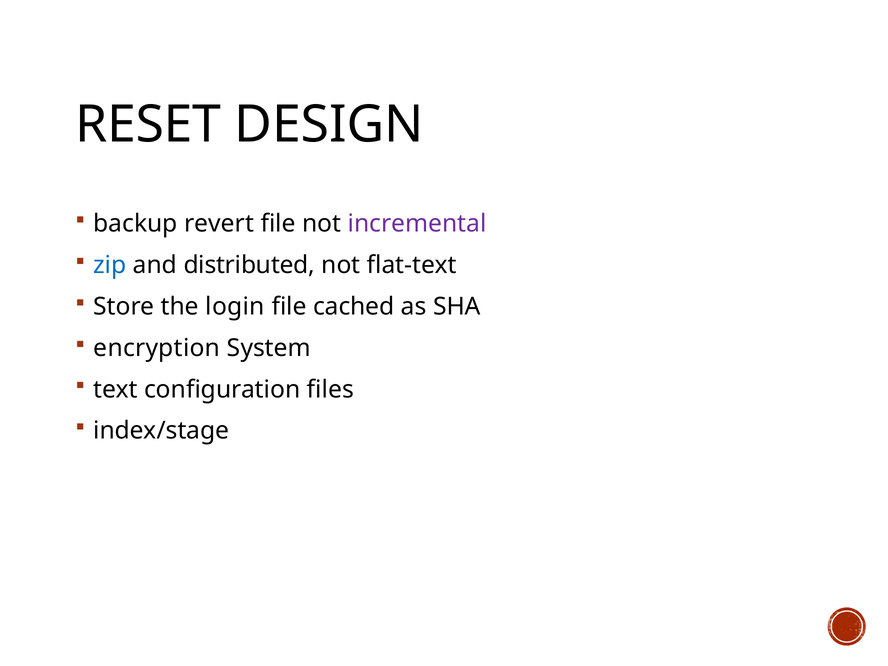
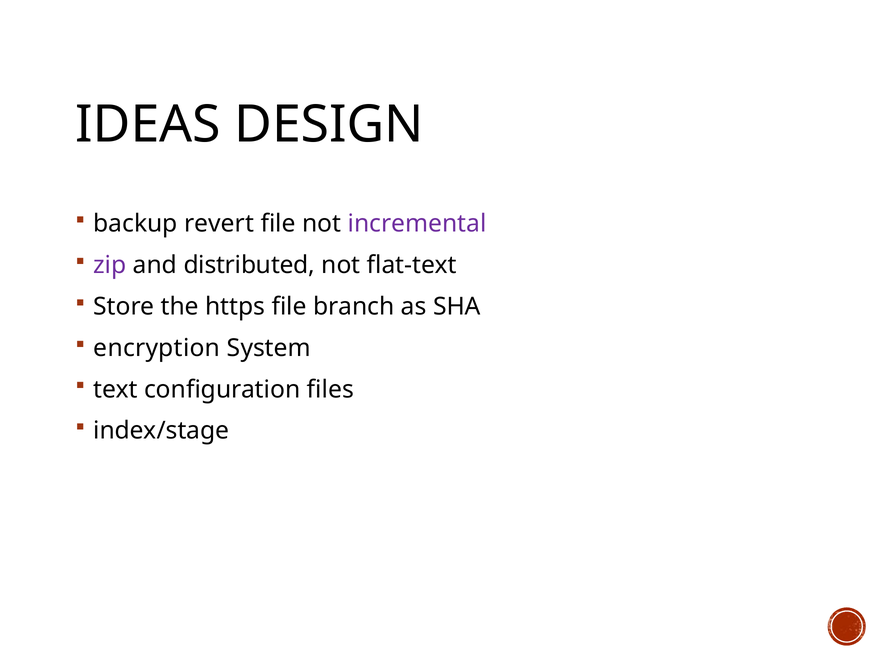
RESET: RESET -> IDEAS
zip colour: blue -> purple
login: login -> https
cached: cached -> branch
